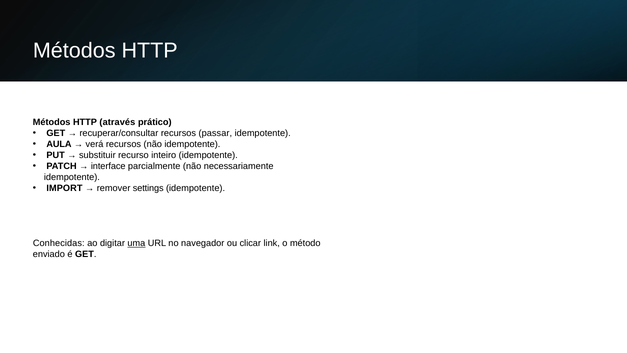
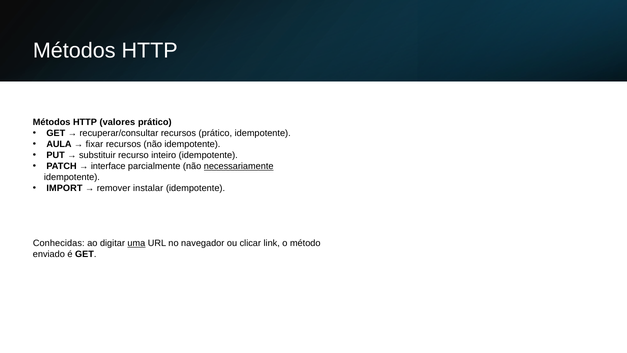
através: através -> valores
recursos passar: passar -> prático
verá: verá -> fixar
necessariamente underline: none -> present
settings: settings -> instalar
